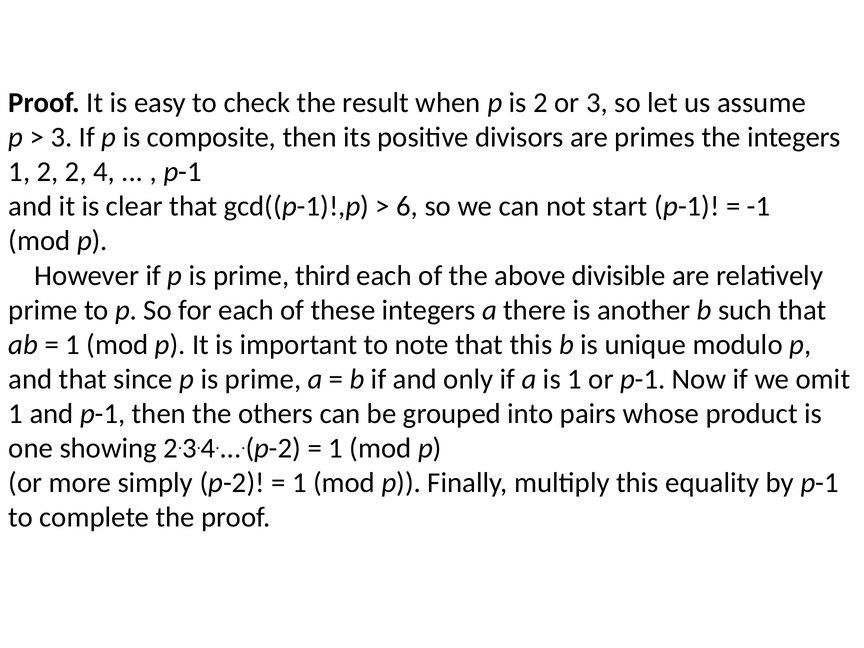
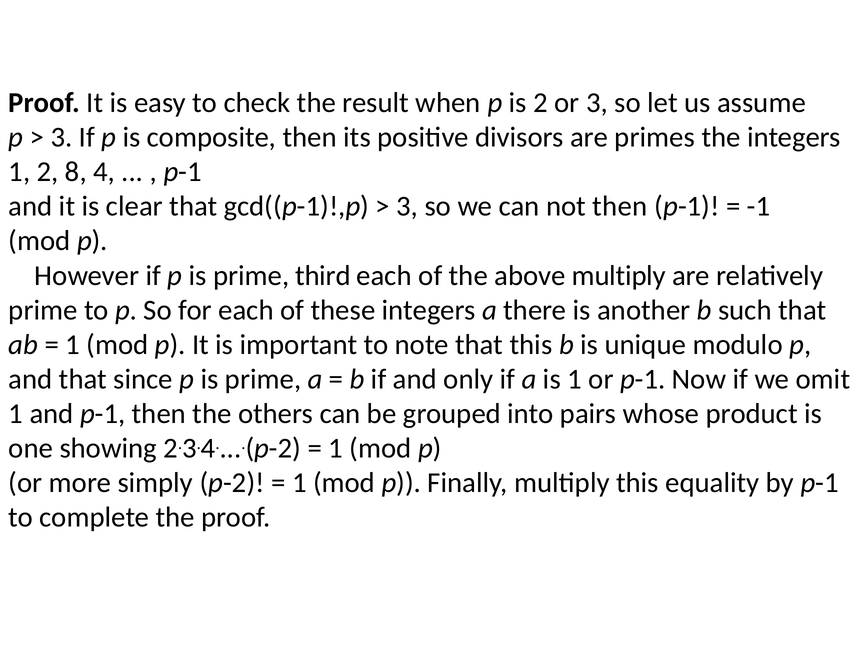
2 2: 2 -> 8
6 at (407, 206): 6 -> 3
not start: start -> then
above divisible: divisible -> multiply
